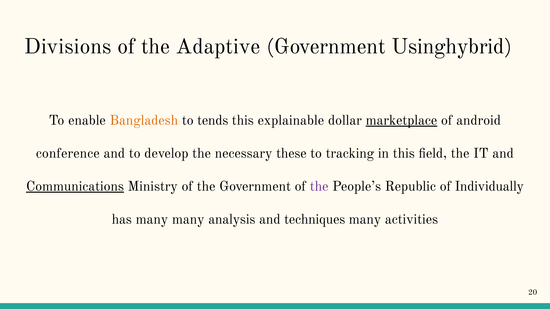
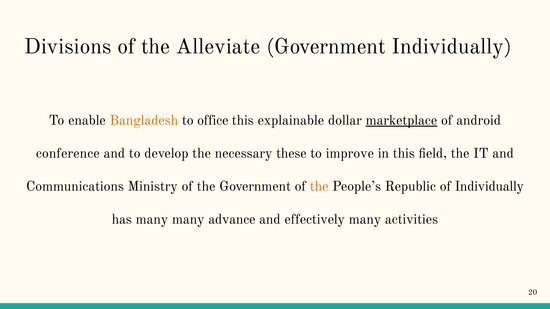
Adaptive: Adaptive -> Alleviate
Government Usinghybrid: Usinghybrid -> Individually
tends: tends -> office
tracking: tracking -> improve
Communications underline: present -> none
the at (319, 186) colour: purple -> orange
analysis: analysis -> advance
techniques: techniques -> effectively
